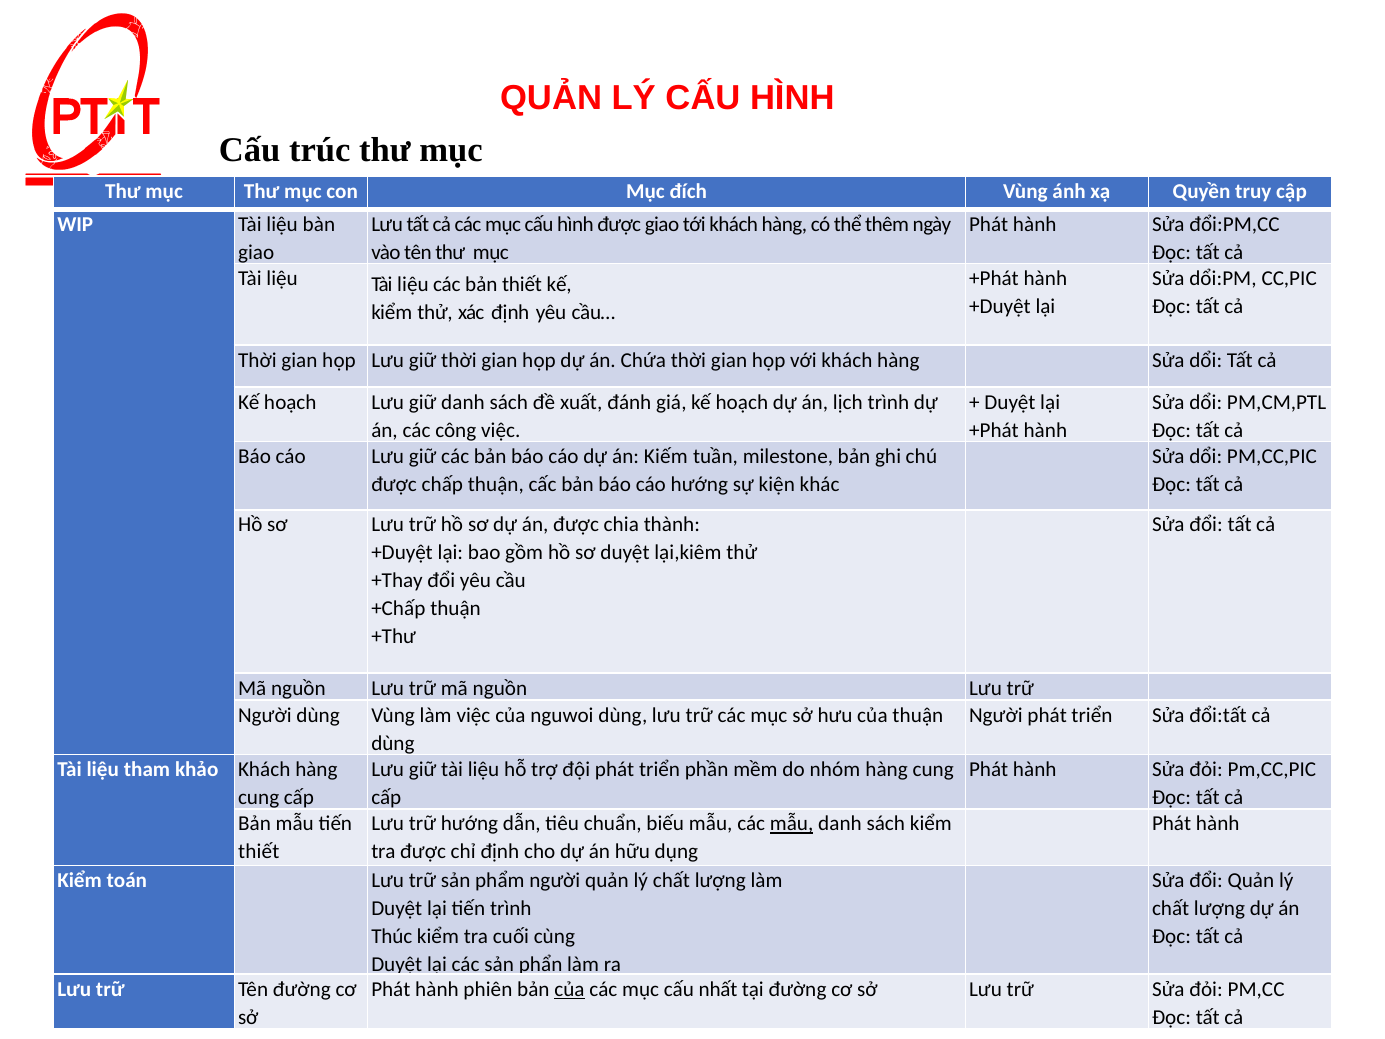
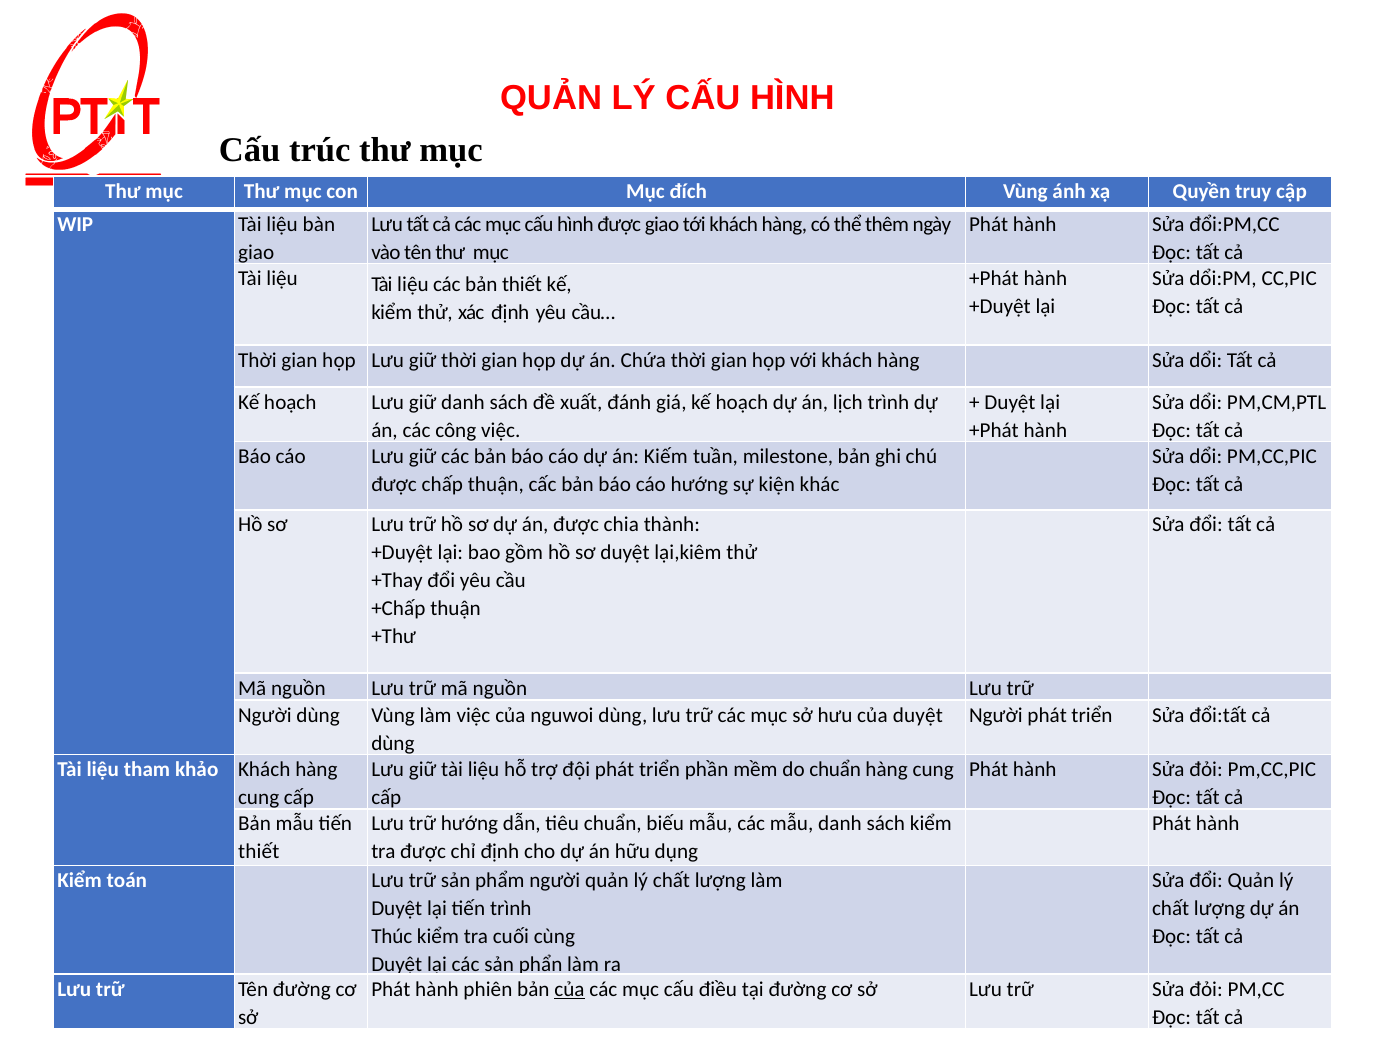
của thuận: thuận -> duyệt
do nhóm: nhóm -> chuẩn
mẫu at (792, 824) underline: present -> none
nhất: nhất -> điều
